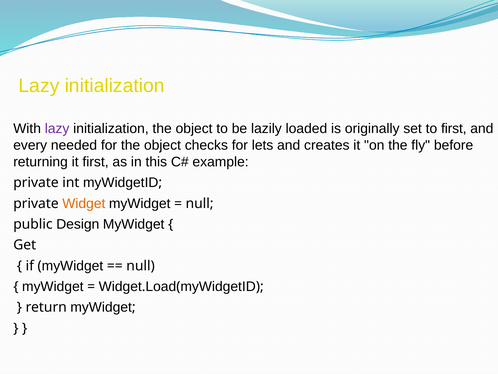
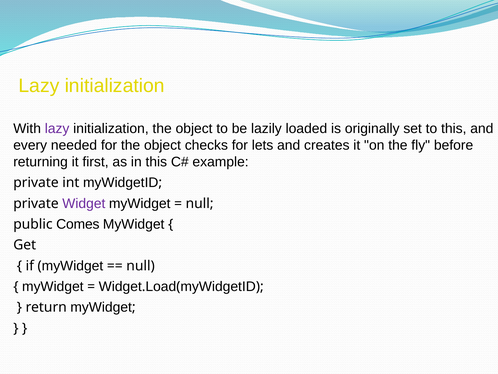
to first: first -> this
Widget at (84, 203) colour: orange -> purple
Design: Design -> Comes
